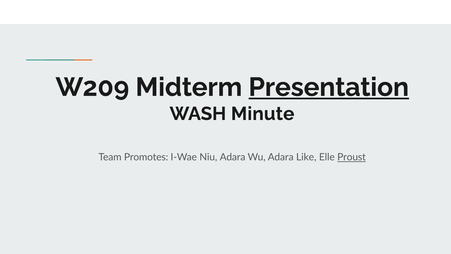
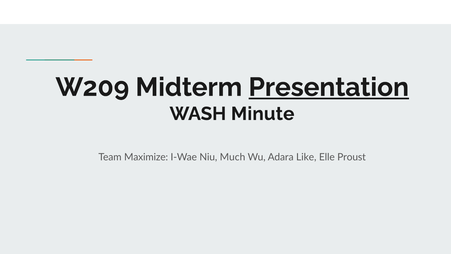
Promotes: Promotes -> Maximize
Niu Adara: Adara -> Much
Proust underline: present -> none
